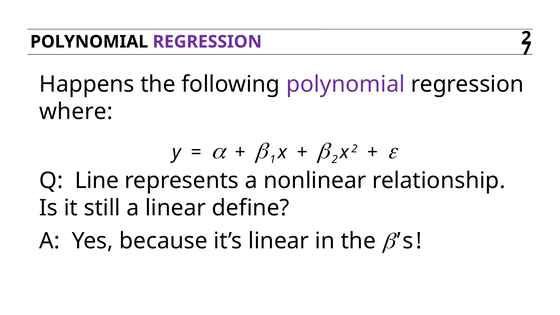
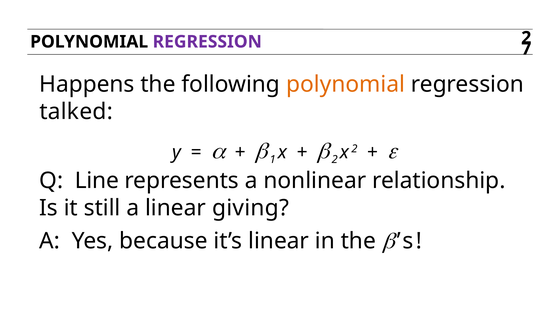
polynomial at (346, 84) colour: purple -> orange
where: where -> talked
define: define -> giving
